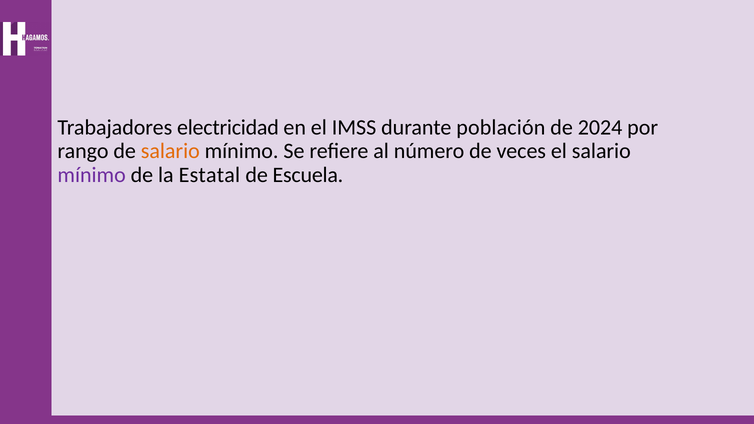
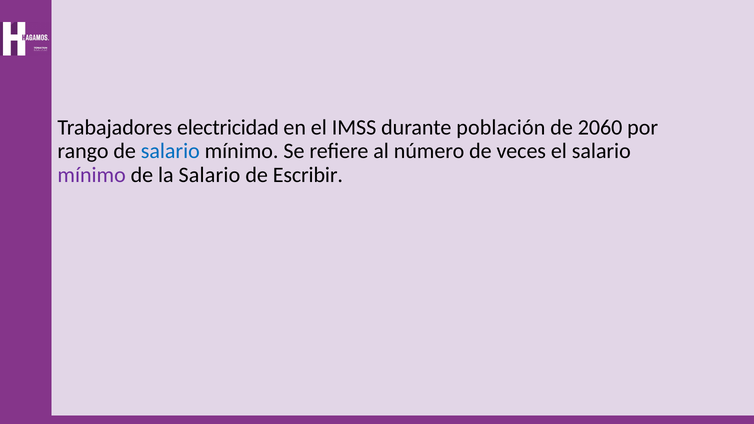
2024: 2024 -> 2060
salario at (170, 151) colour: orange -> blue
la Estatal: Estatal -> Salario
Escuela: Escuela -> Escribir
